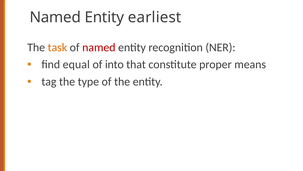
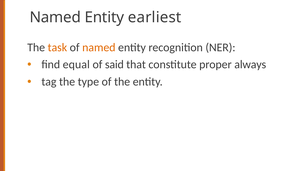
named at (99, 47) colour: red -> orange
into: into -> said
means: means -> always
